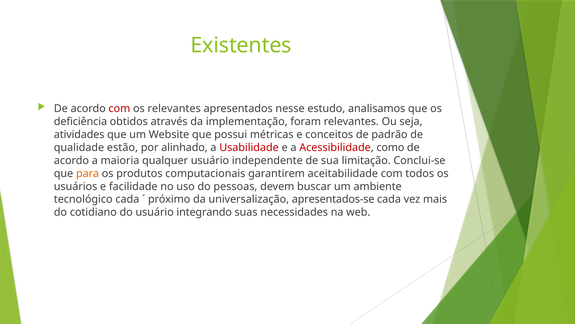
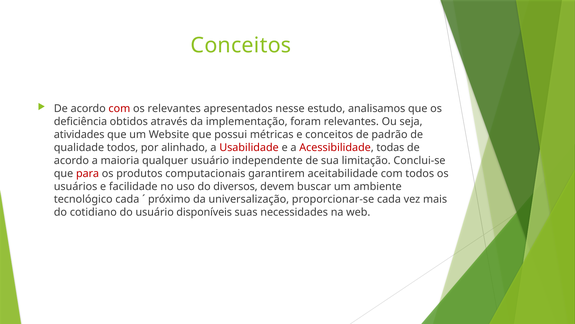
Existentes at (241, 45): Existentes -> Conceitos
qualidade estão: estão -> todos
como: como -> todas
para colour: orange -> red
pessoas: pessoas -> diversos
apresentados-se: apresentados-se -> proporcionar-se
integrando: integrando -> disponíveis
